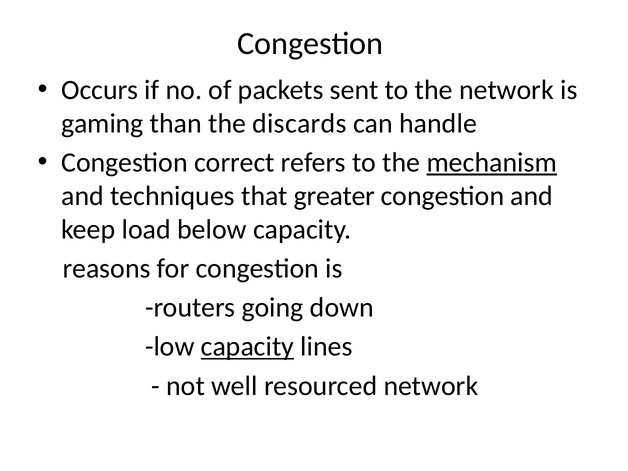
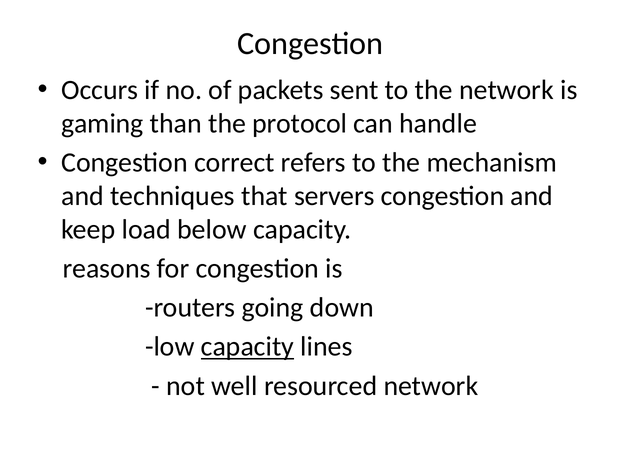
discards: discards -> protocol
mechanism underline: present -> none
greater: greater -> servers
